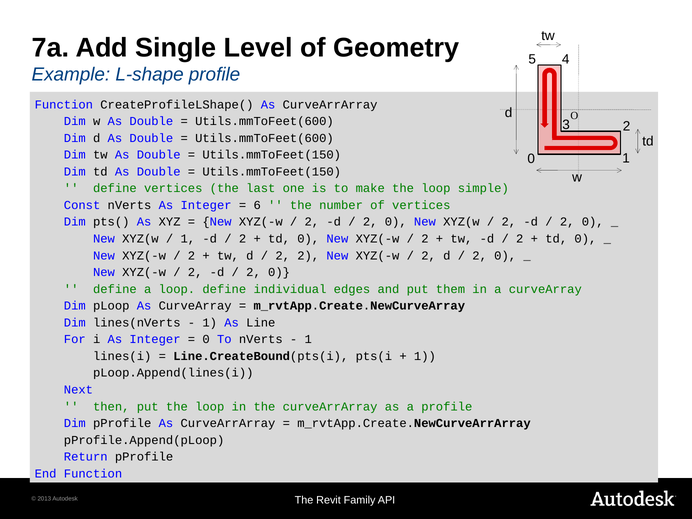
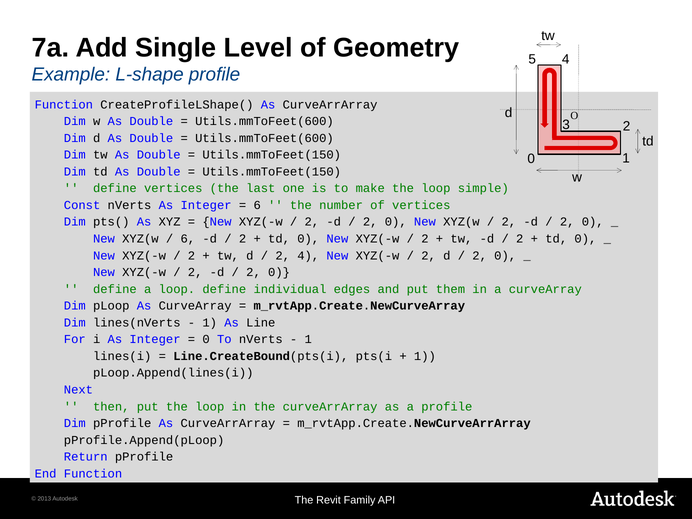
1 at (188, 239): 1 -> 6
2 2: 2 -> 4
